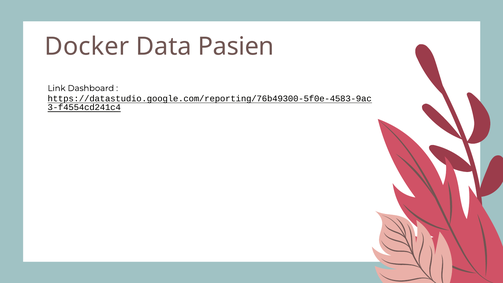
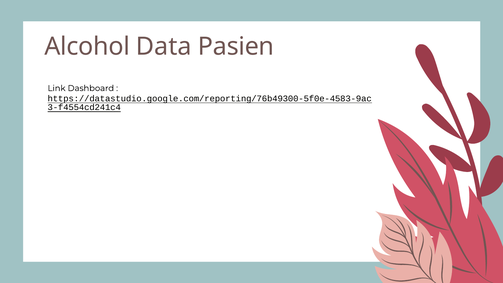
Docker: Docker -> Alcohol
